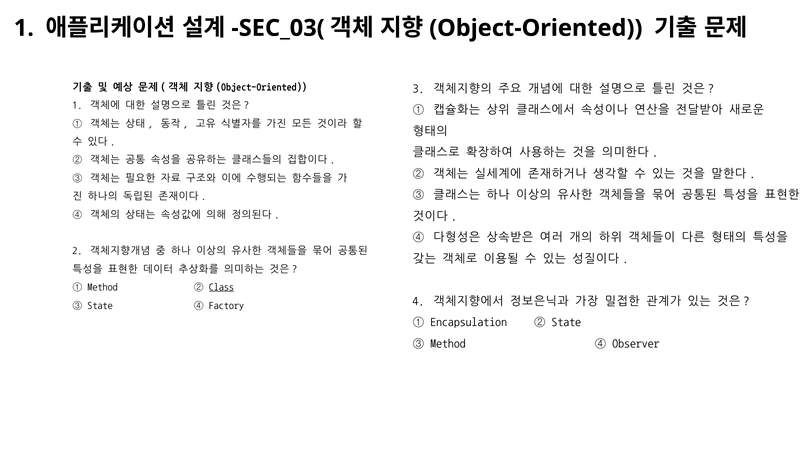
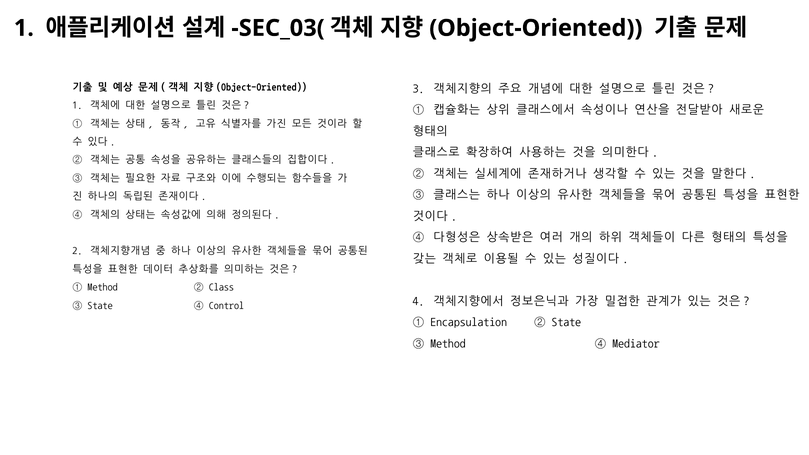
Class underline: present -> none
Factory: Factory -> Control
Observer: Observer -> Mediator
